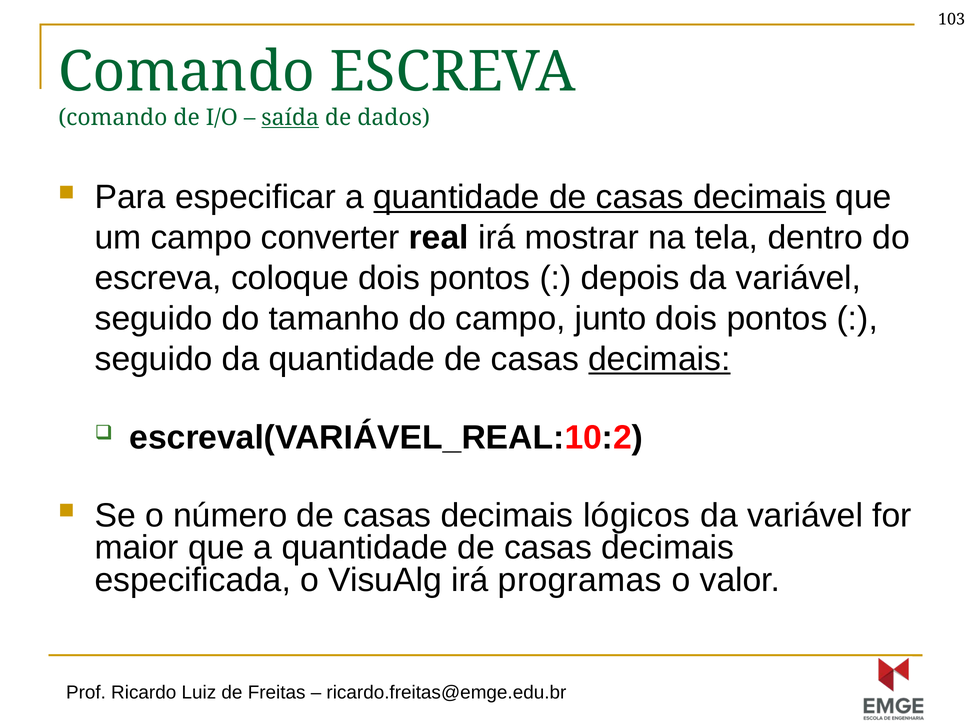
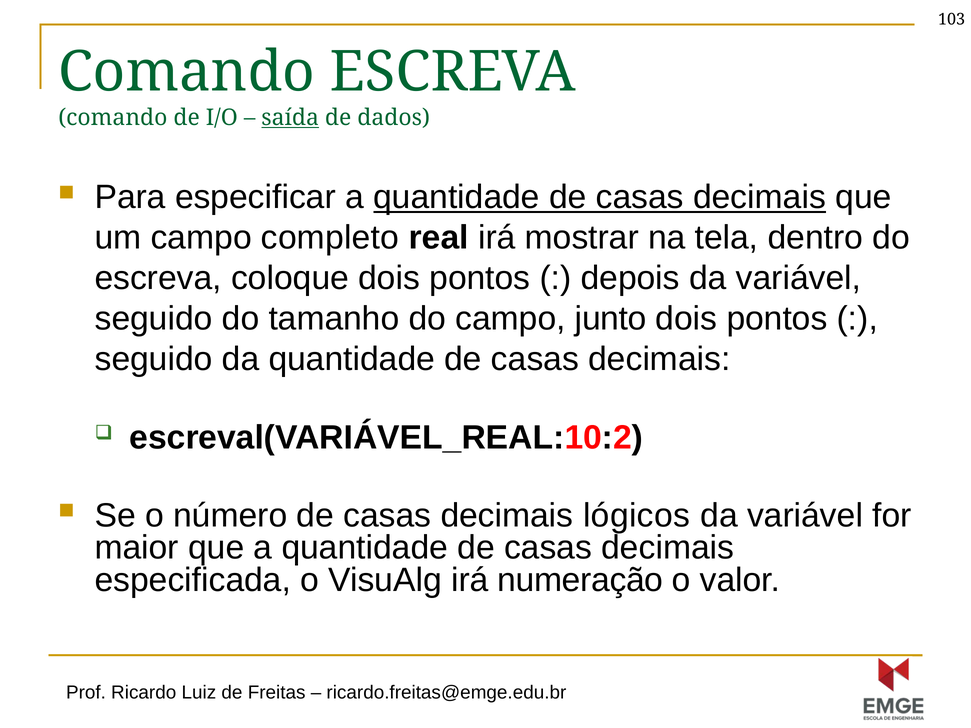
converter: converter -> completo
decimais at (659, 359) underline: present -> none
programas: programas -> numeração
